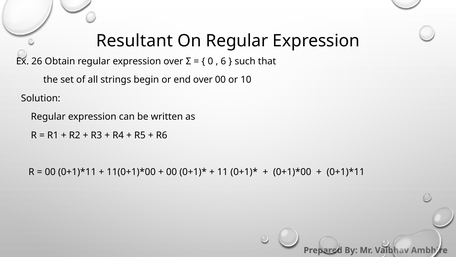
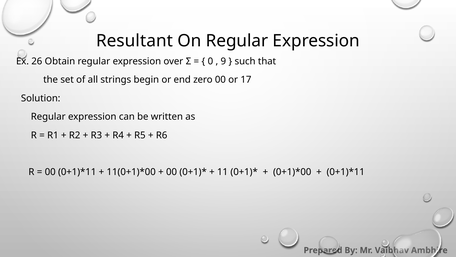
6: 6 -> 9
end over: over -> zero
10: 10 -> 17
